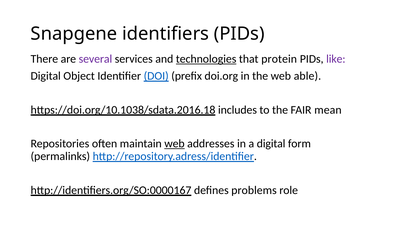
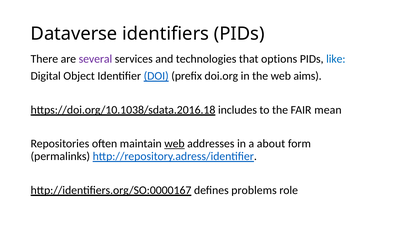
Snapgene: Snapgene -> Dataverse
technologies underline: present -> none
protein: protein -> options
like colour: purple -> blue
able: able -> aims
a digital: digital -> about
